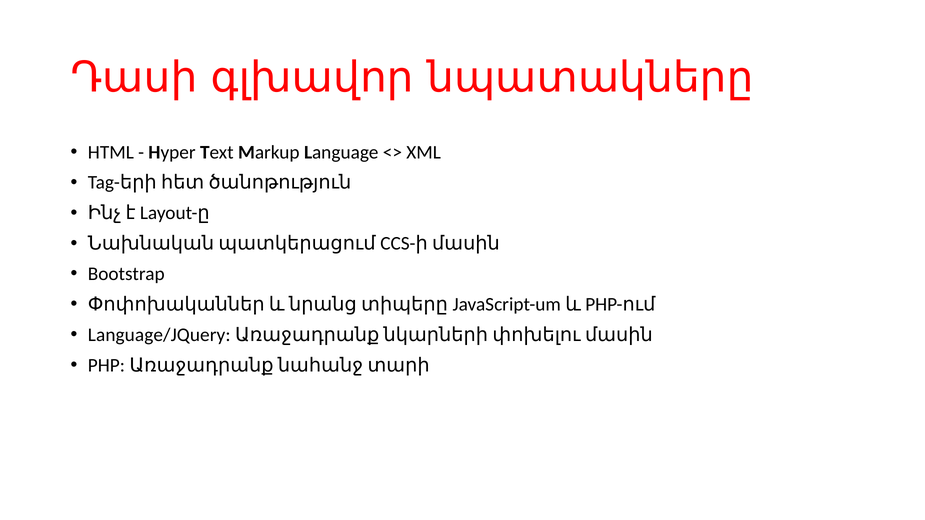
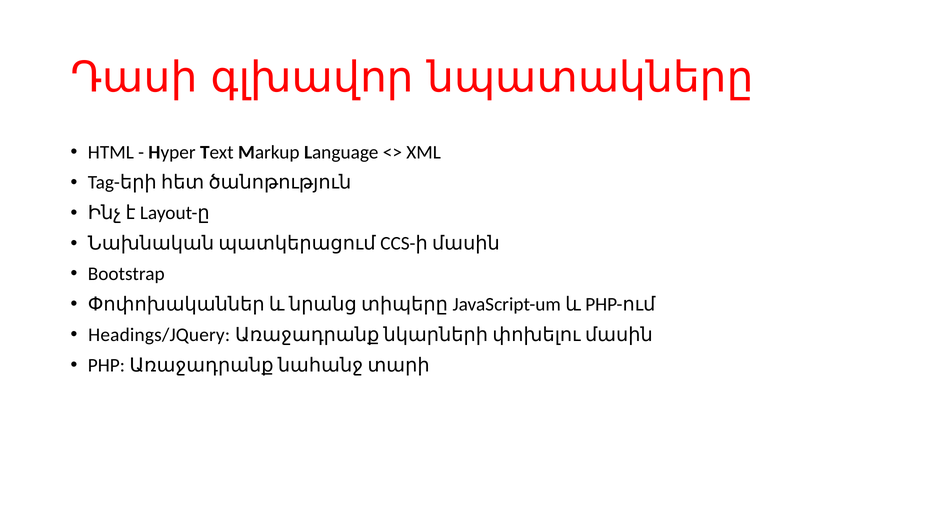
Language/JQuery: Language/JQuery -> Headings/JQuery
